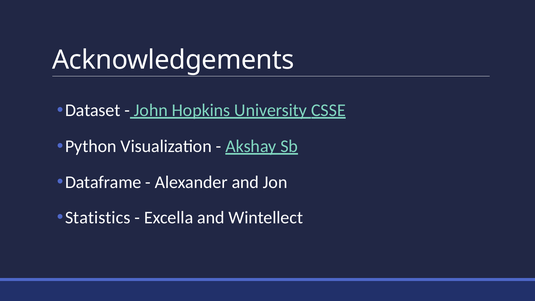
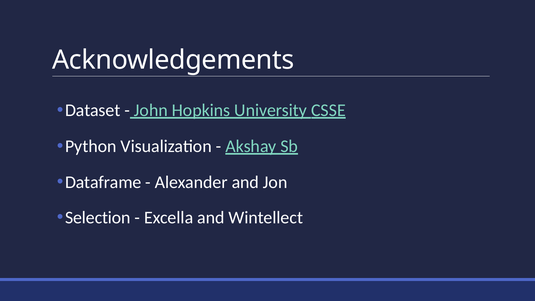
Statistics: Statistics -> Selection
